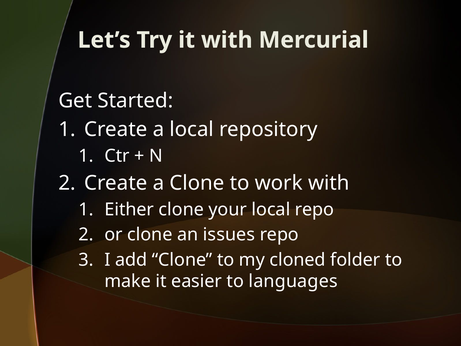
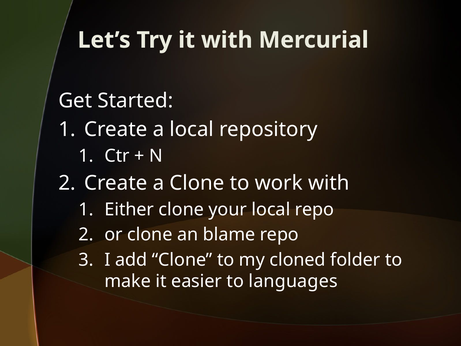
issues: issues -> blame
